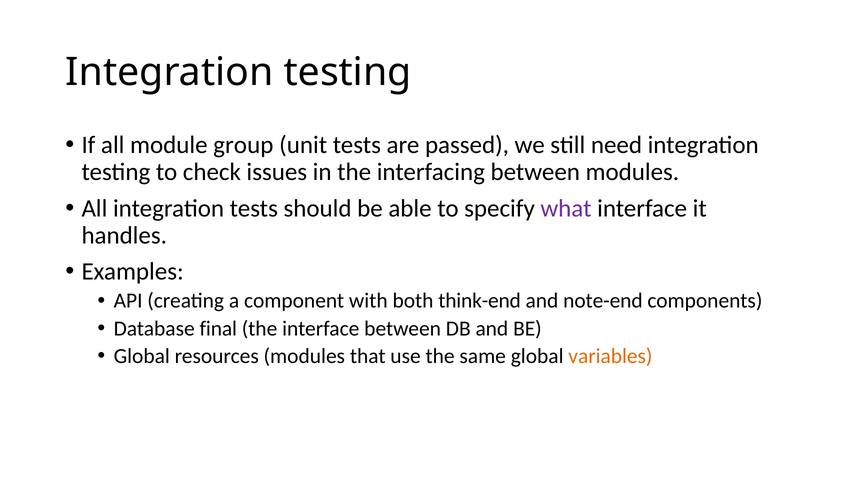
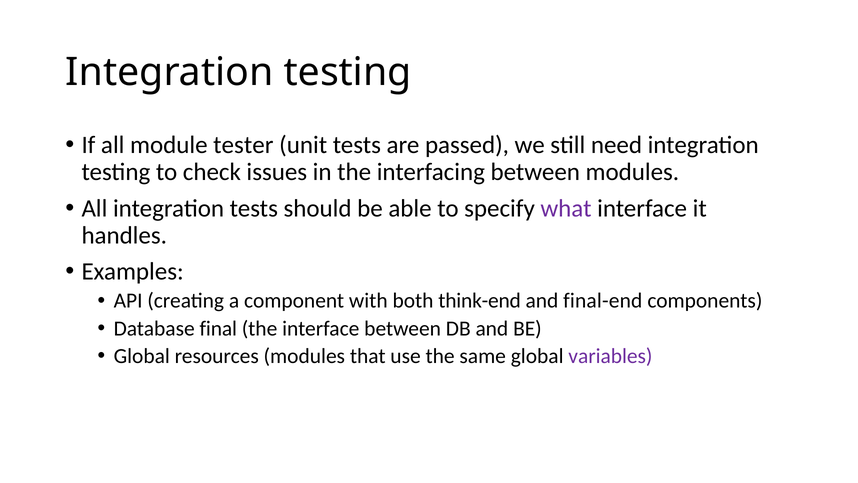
group: group -> tester
note-end: note-end -> final-end
variables colour: orange -> purple
